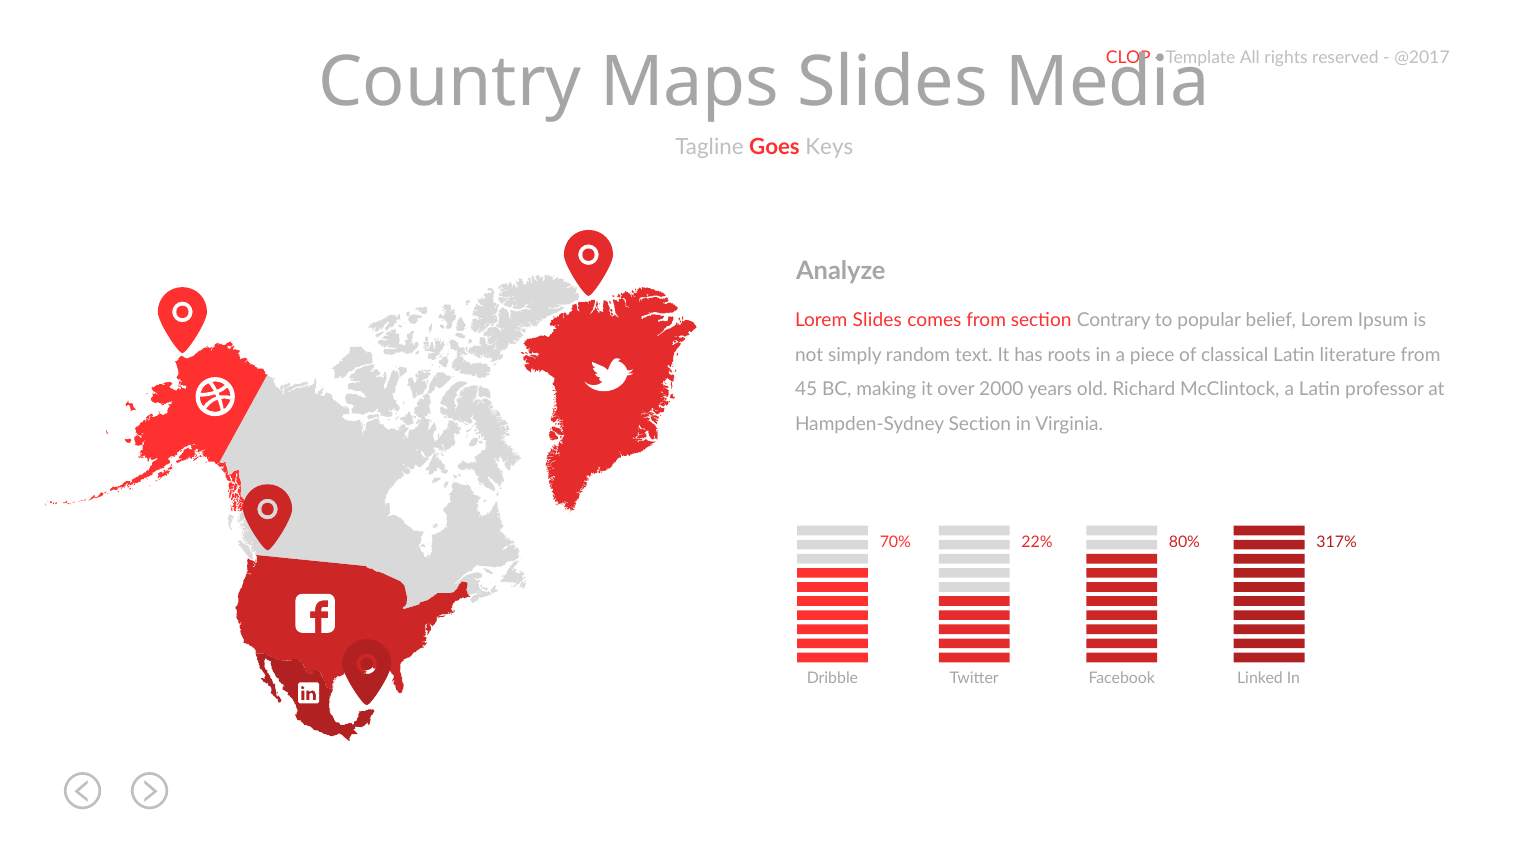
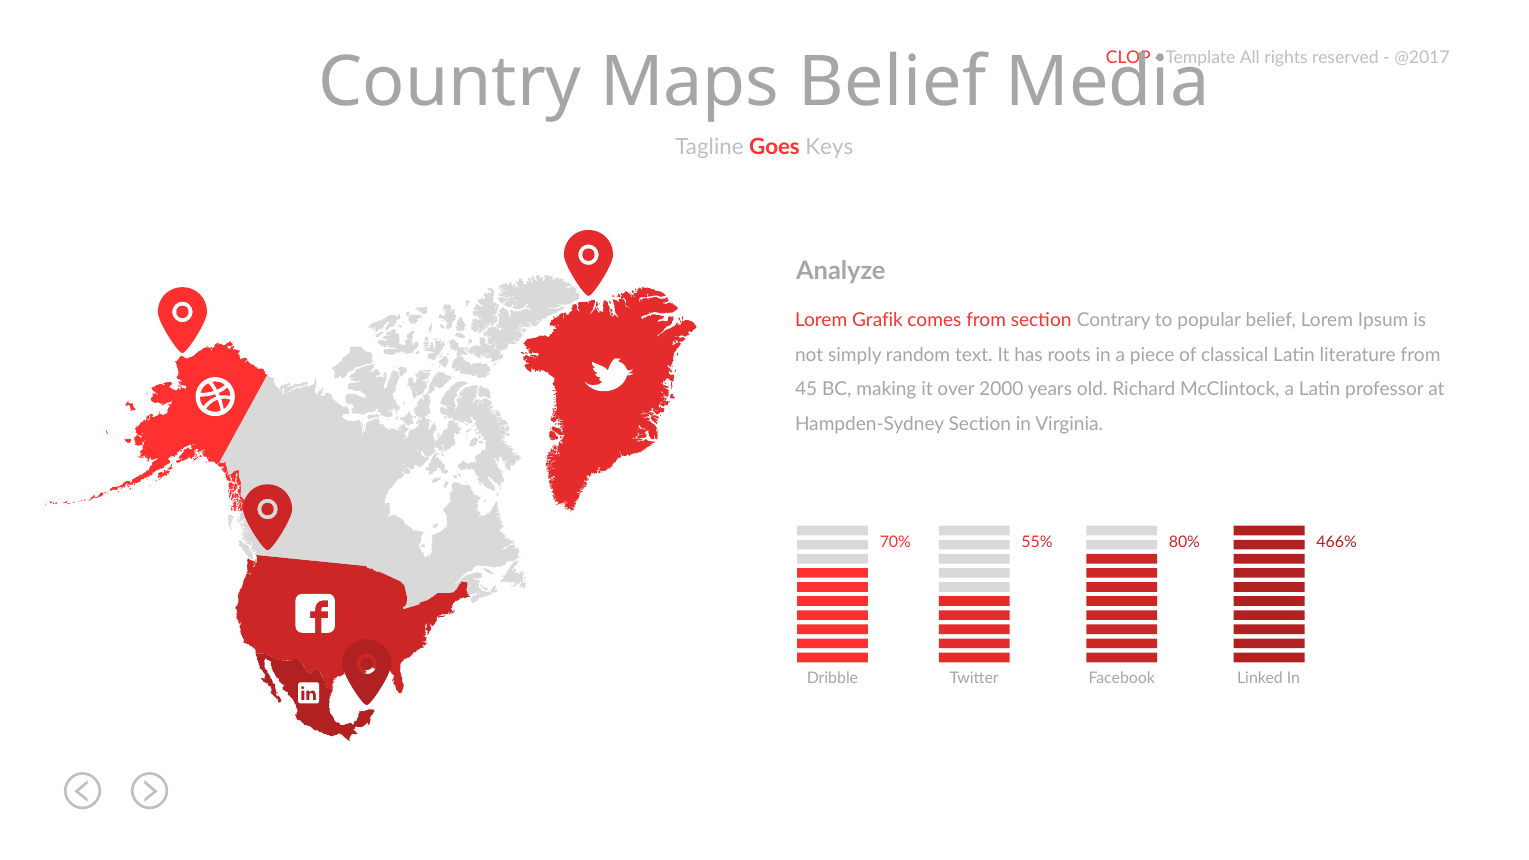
Maps Slides: Slides -> Belief
Lorem Slides: Slides -> Grafik
22%: 22% -> 55%
317%: 317% -> 466%
